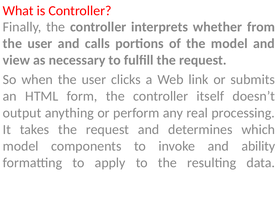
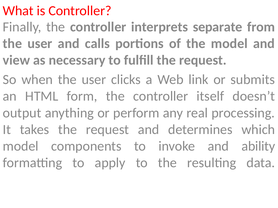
whether: whether -> separate
